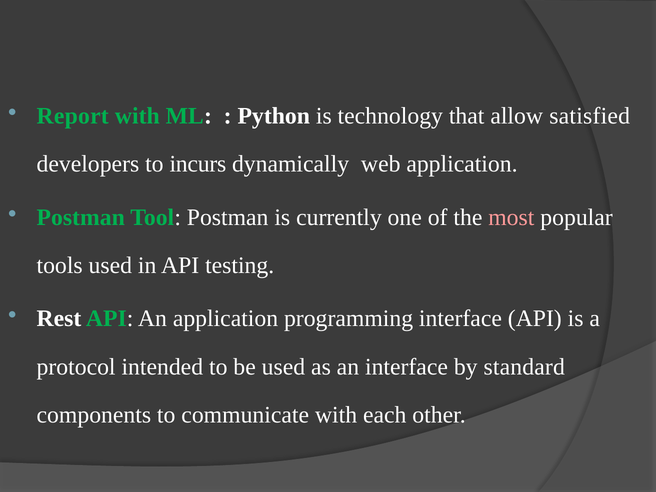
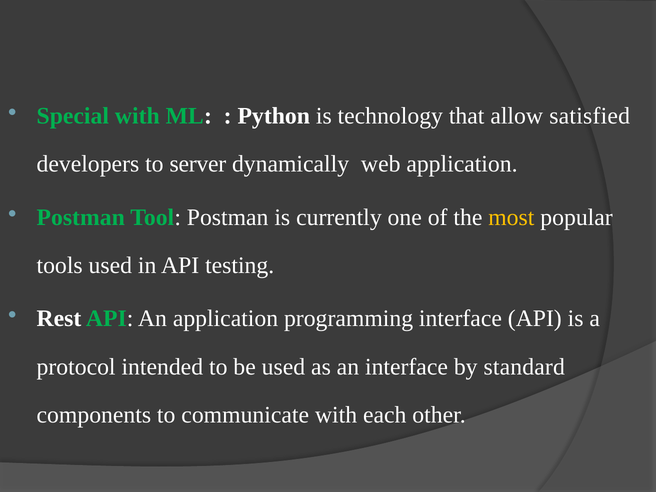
Report: Report -> Special
incurs: incurs -> server
most colour: pink -> yellow
